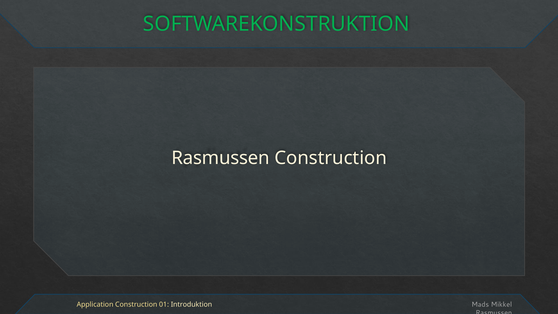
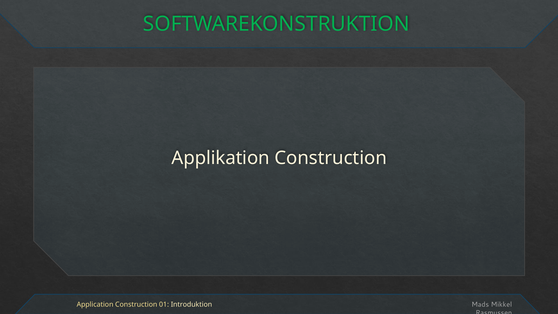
Rasmussen at (221, 158): Rasmussen -> Applikation
